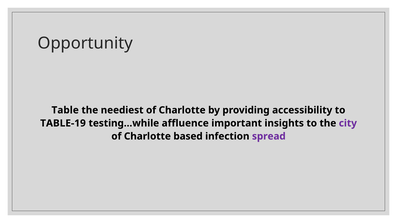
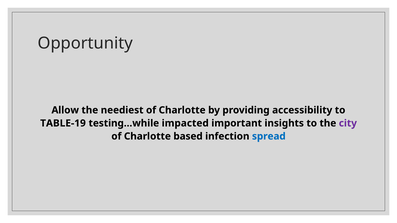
Table: Table -> Allow
affluence: affluence -> impacted
spread colour: purple -> blue
